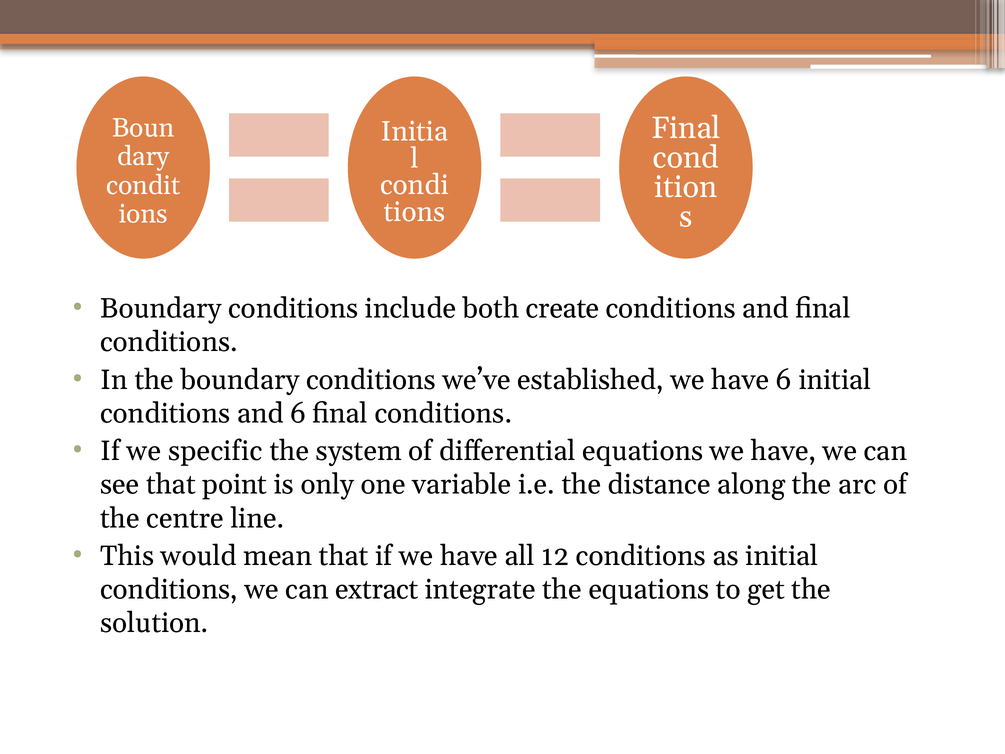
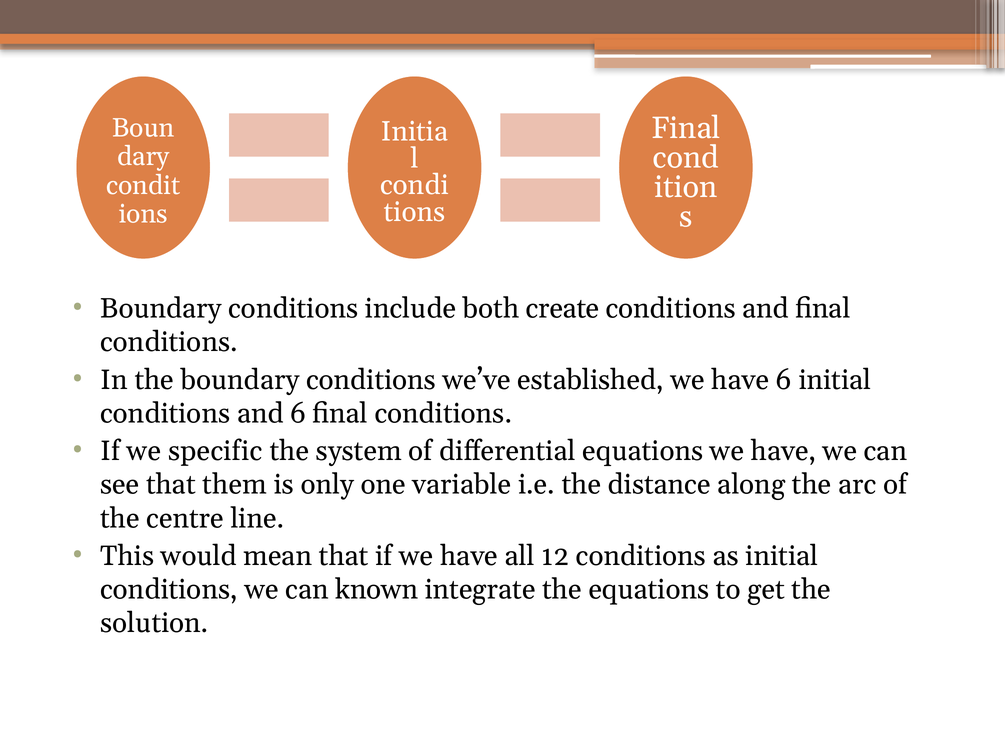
point: point -> them
extract: extract -> known
